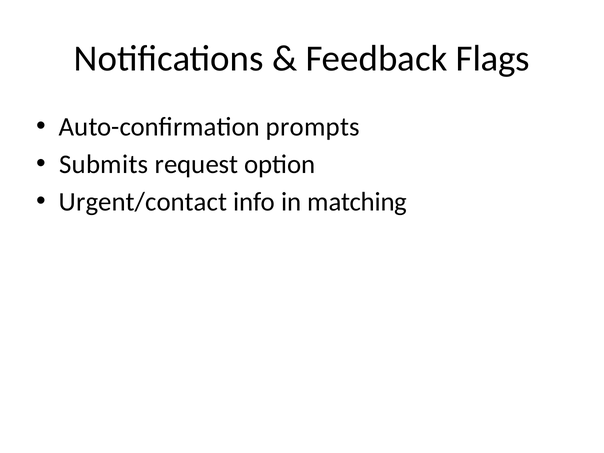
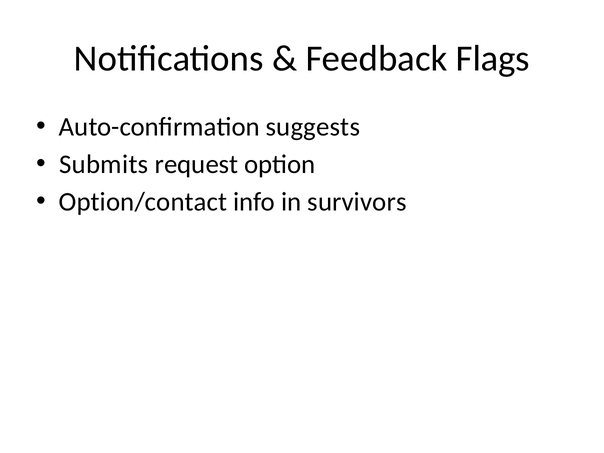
prompts: prompts -> suggests
Urgent/contact: Urgent/contact -> Option/contact
matching: matching -> survivors
